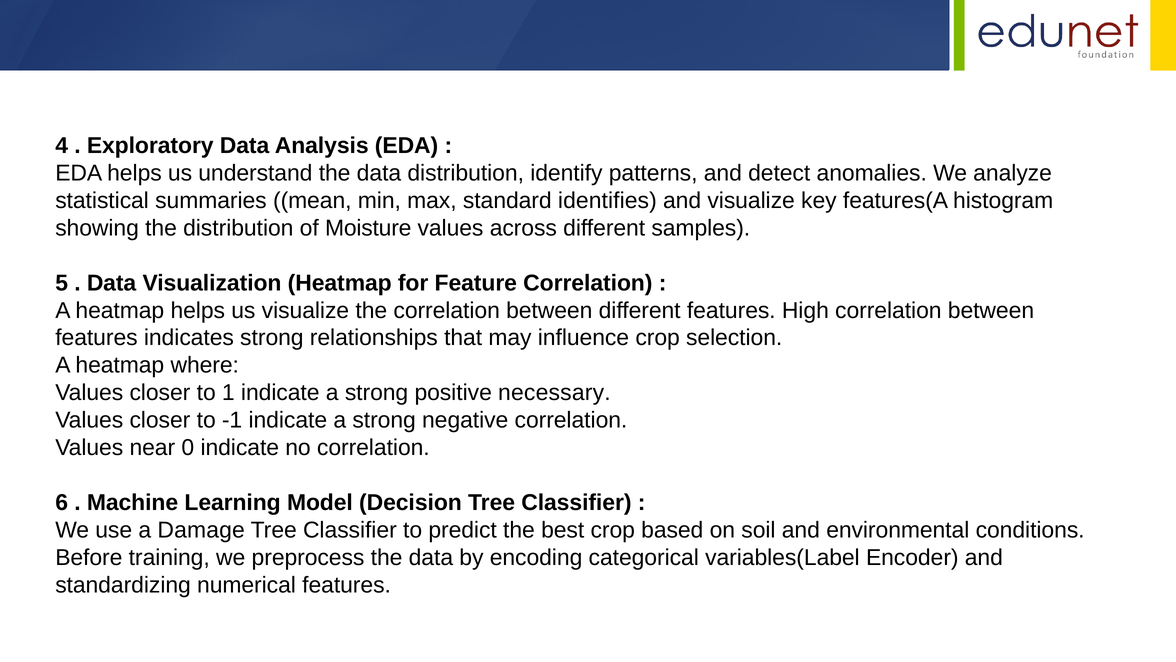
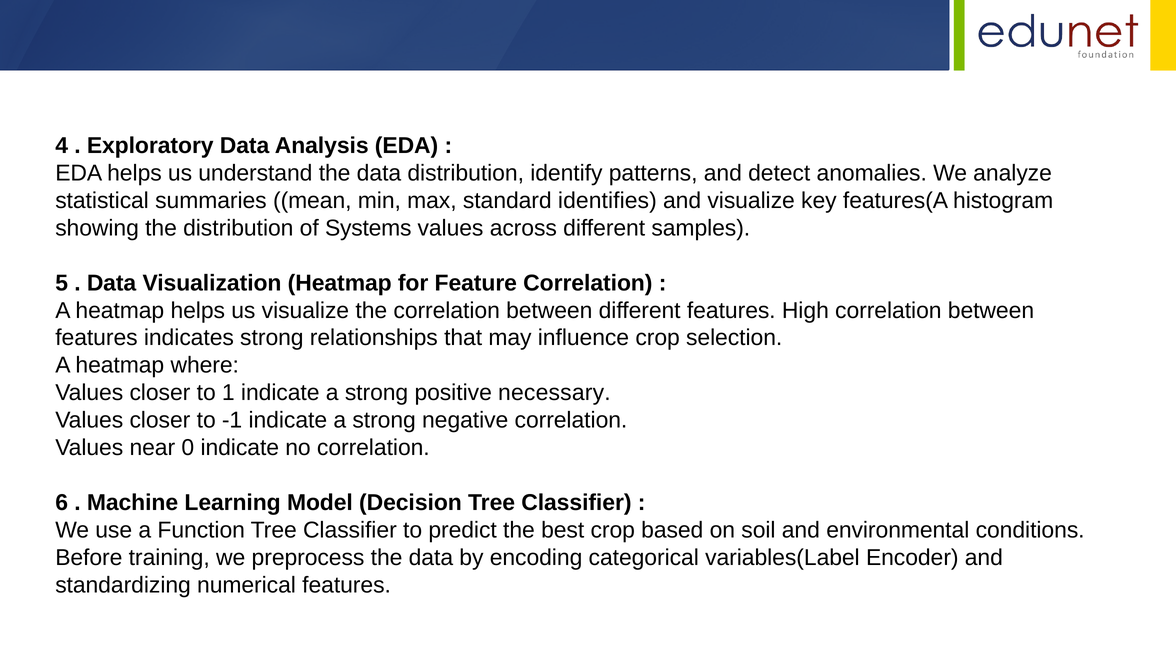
Moisture: Moisture -> Systems
Damage: Damage -> Function
